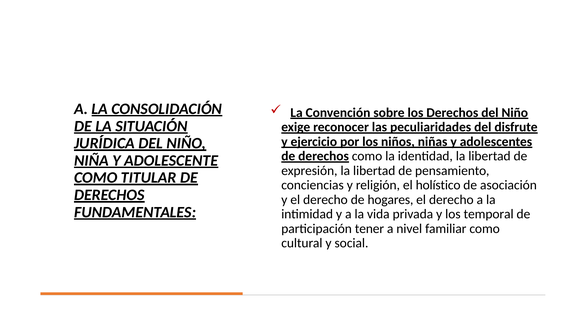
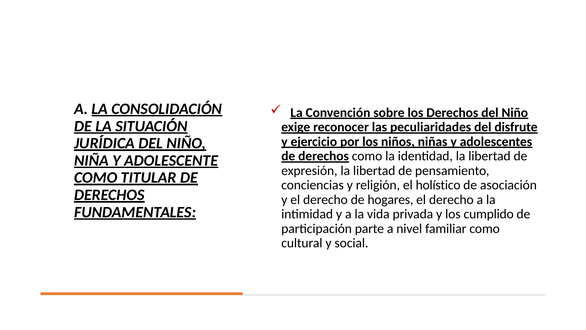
temporal: temporal -> cumplido
tener: tener -> parte
